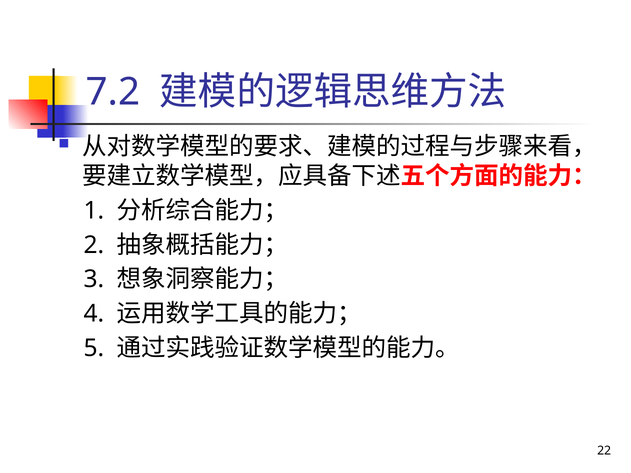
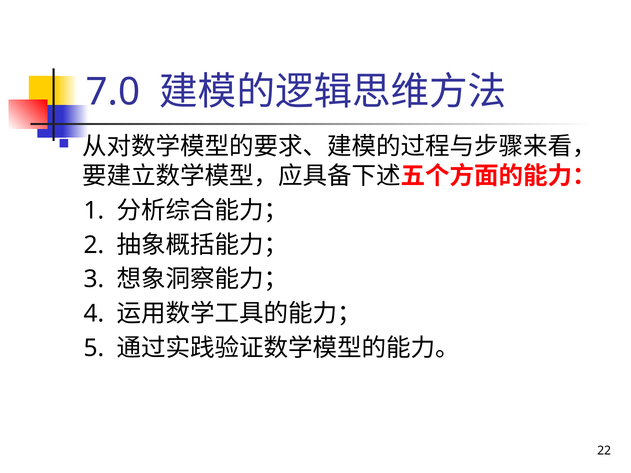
7.2: 7.2 -> 7.0
